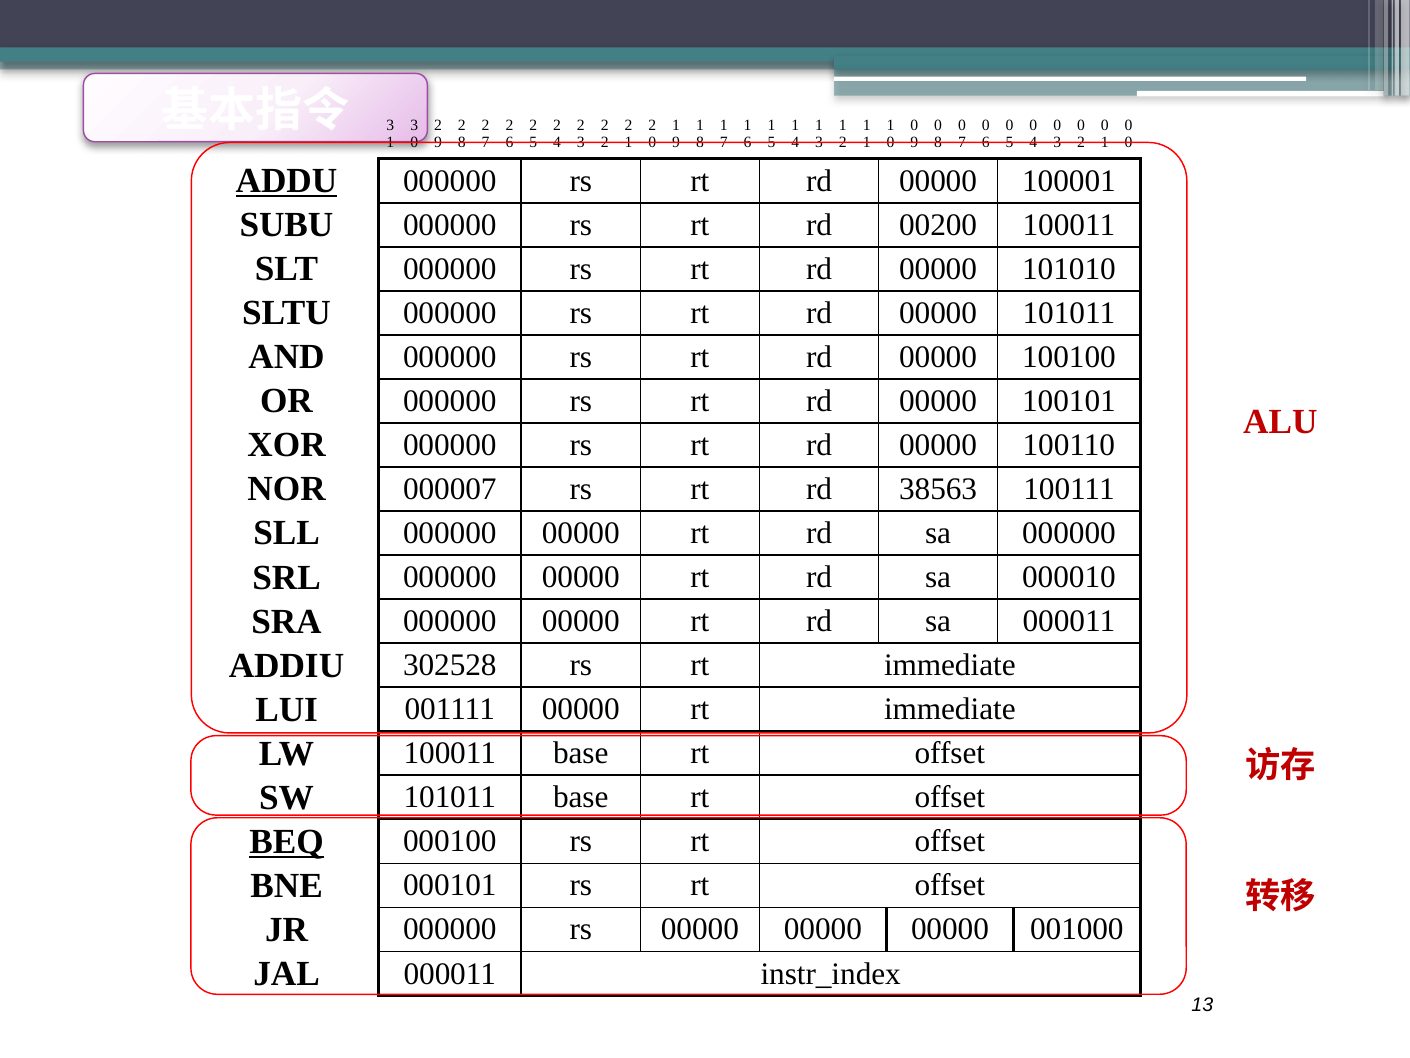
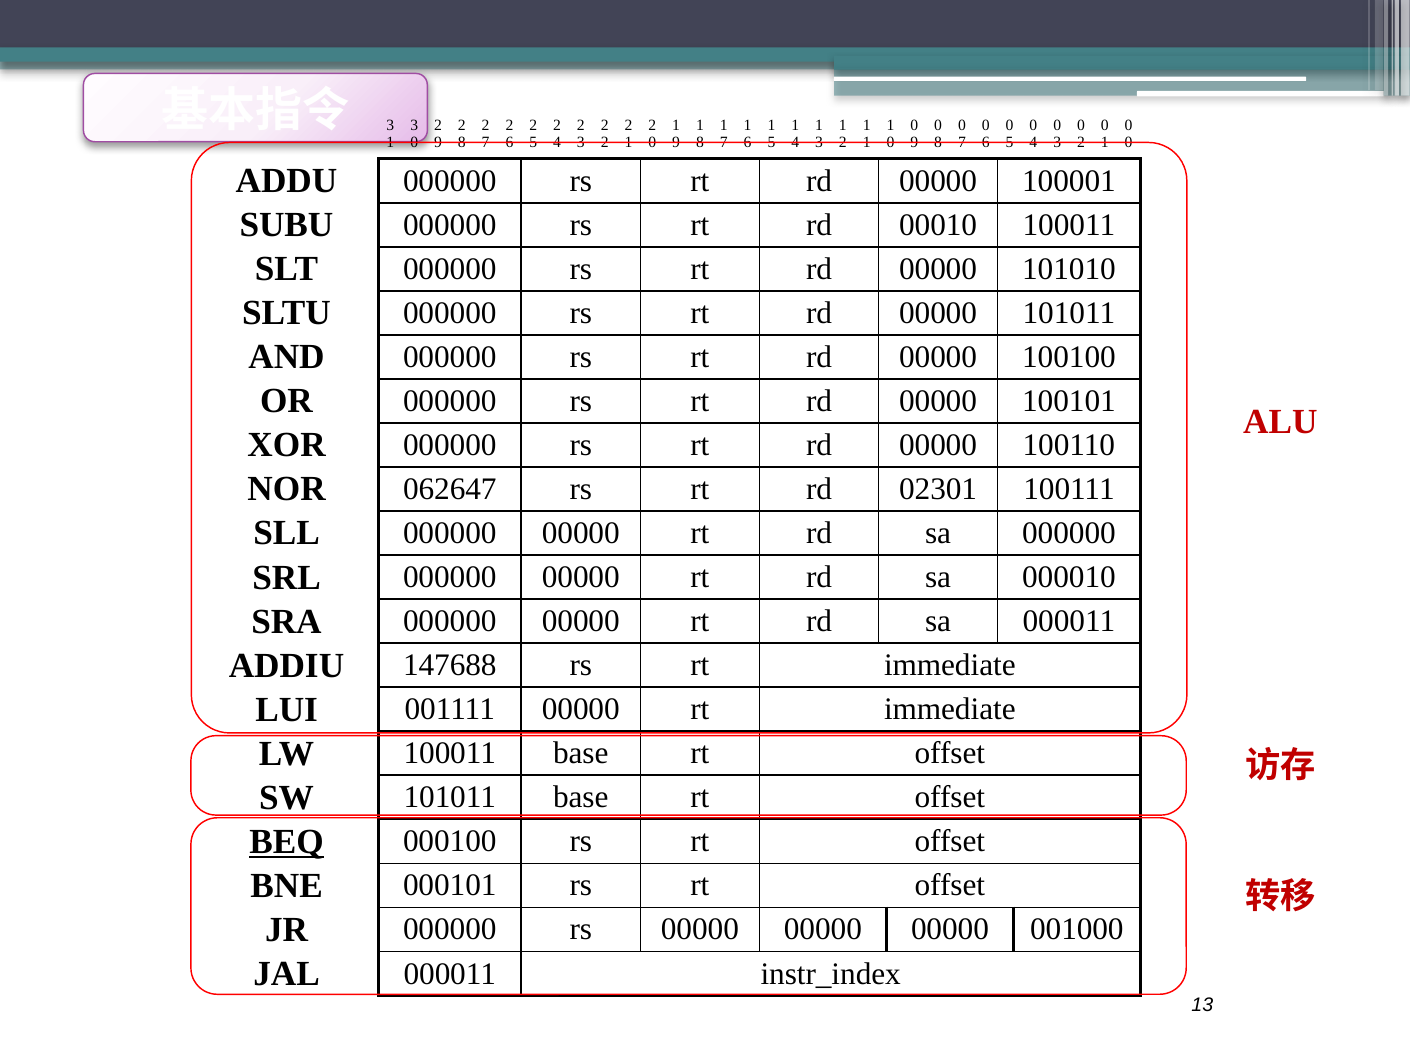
ADDU underline: present -> none
00200: 00200 -> 00010
000007: 000007 -> 062647
38563: 38563 -> 02301
302528: 302528 -> 147688
